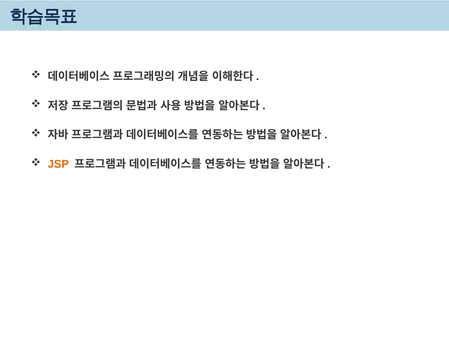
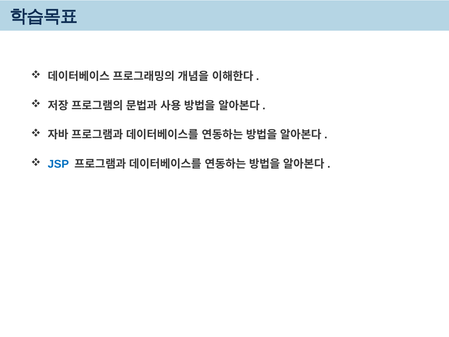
JSP colour: orange -> blue
